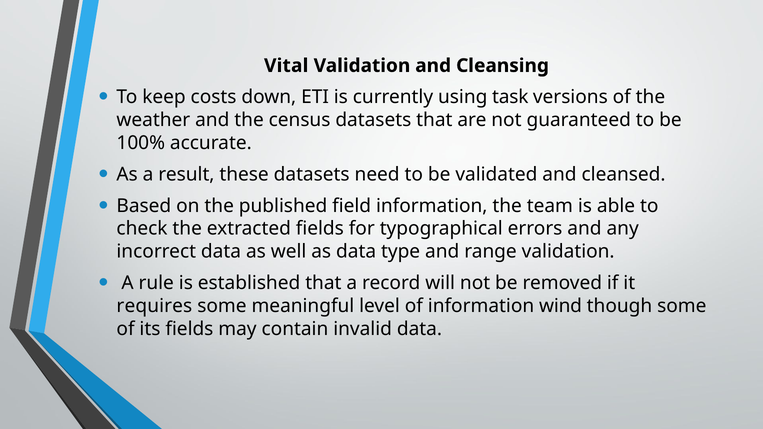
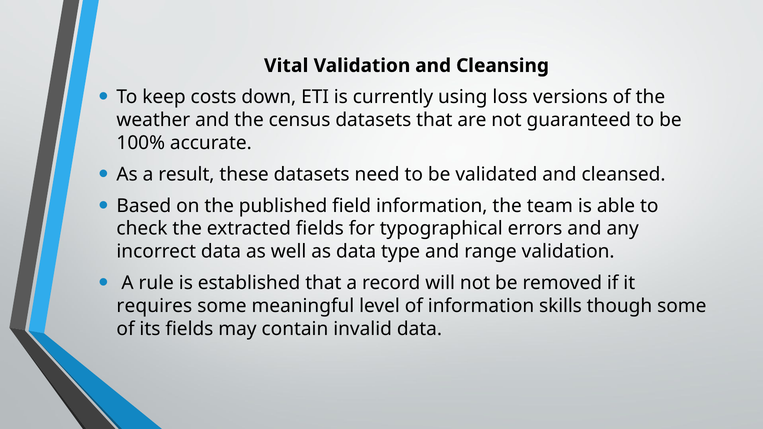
task: task -> loss
wind: wind -> skills
